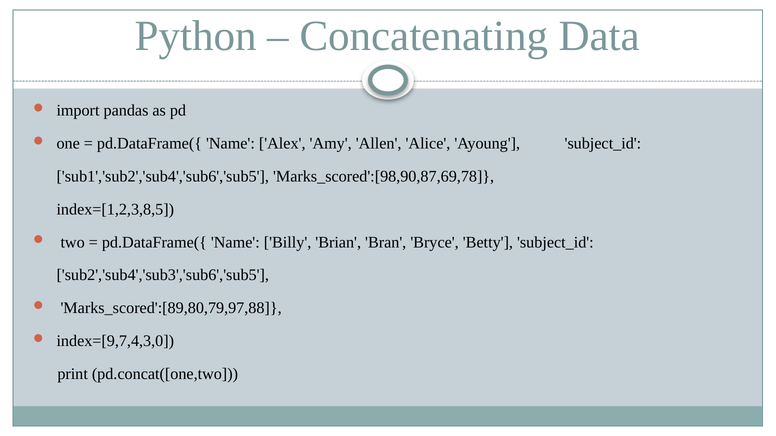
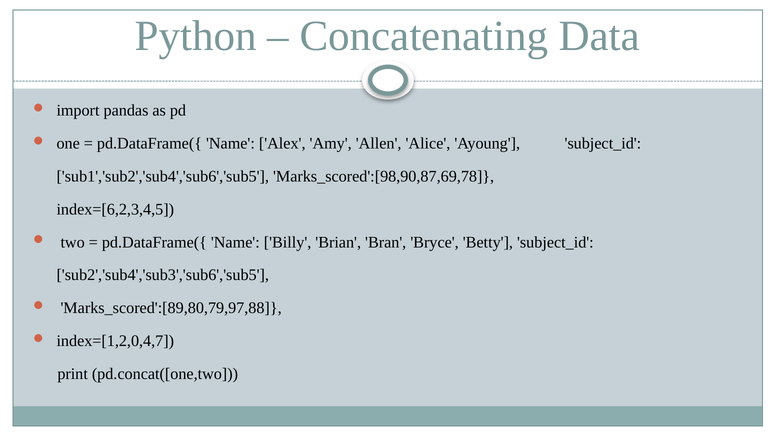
index=[1,2,3,8,5: index=[1,2,3,8,5 -> index=[6,2,3,4,5
index=[9,7,4,3,0: index=[9,7,4,3,0 -> index=[1,2,0,4,7
